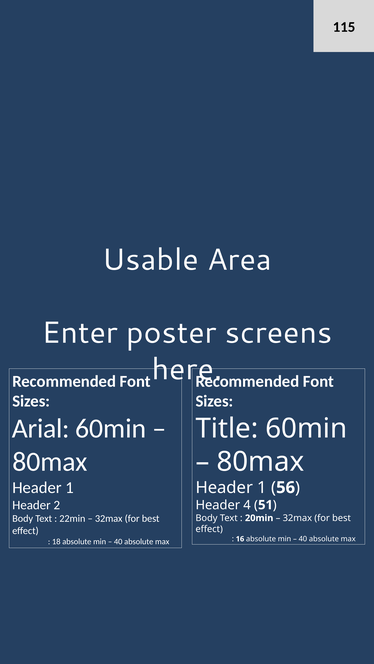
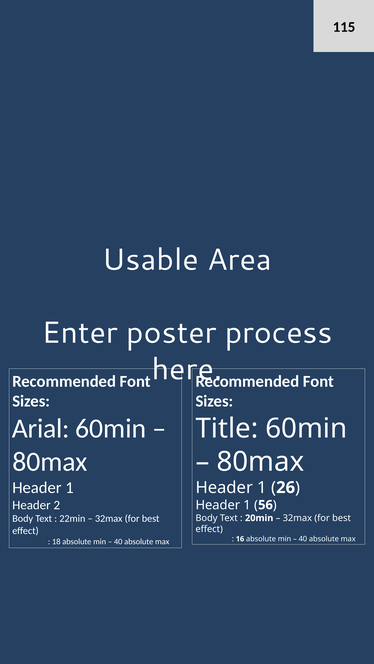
screens: screens -> process
56: 56 -> 26
4 at (247, 506): 4 -> 1
51: 51 -> 56
